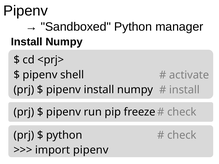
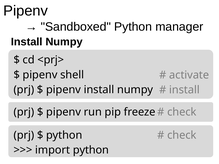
import pipenv: pipenv -> python
